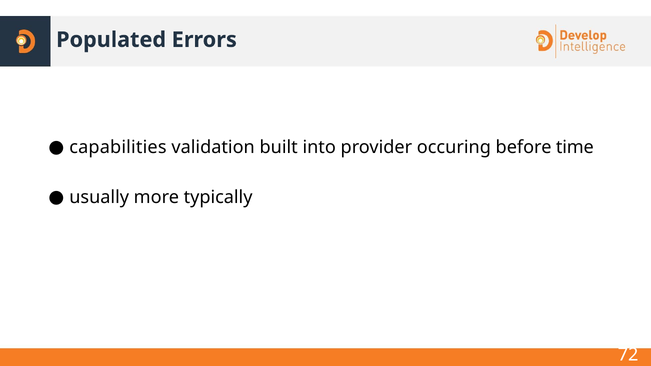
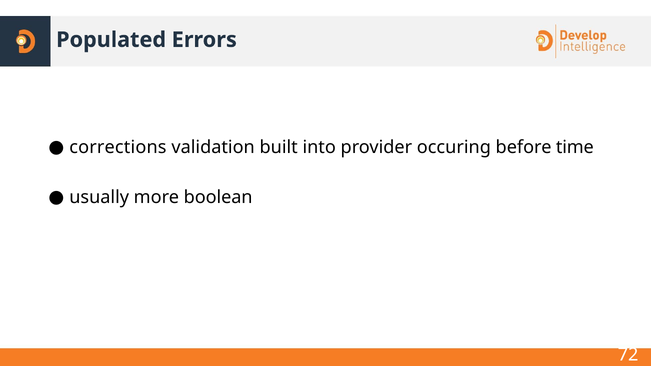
capabilities: capabilities -> corrections
typically: typically -> boolean
